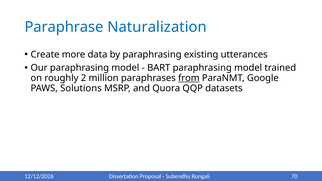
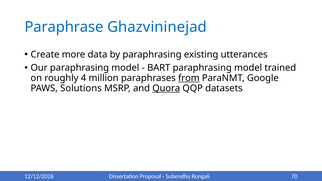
Naturalization: Naturalization -> Ghazvininejad
2: 2 -> 4
Quora underline: none -> present
